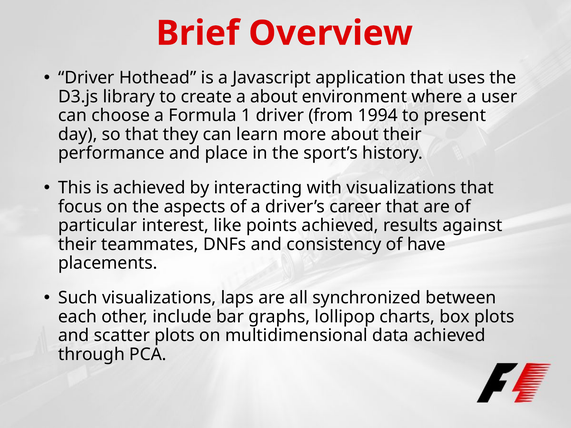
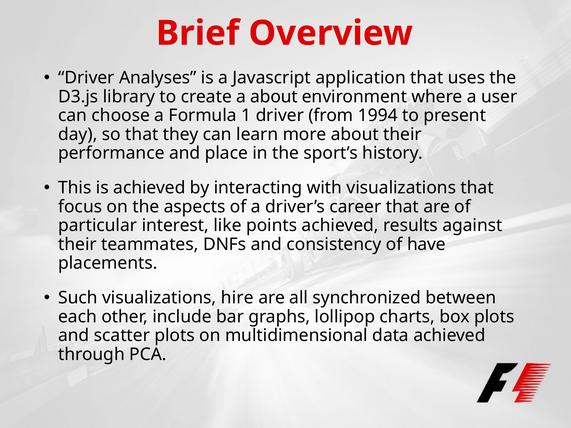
Hothead: Hothead -> Analyses
laps: laps -> hire
